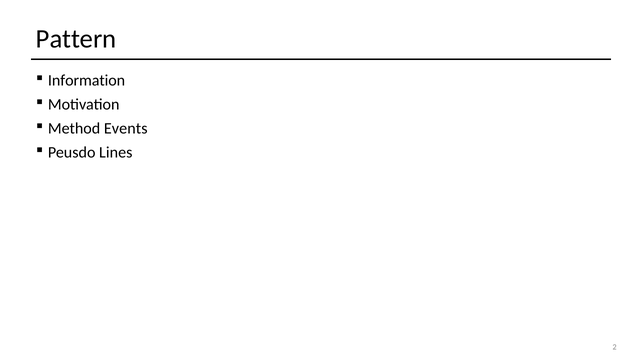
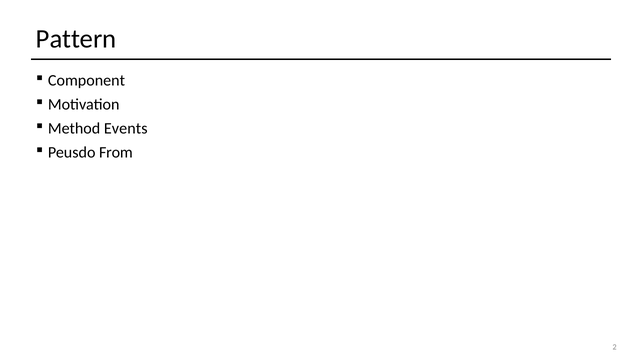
Information: Information -> Component
Lines: Lines -> From
